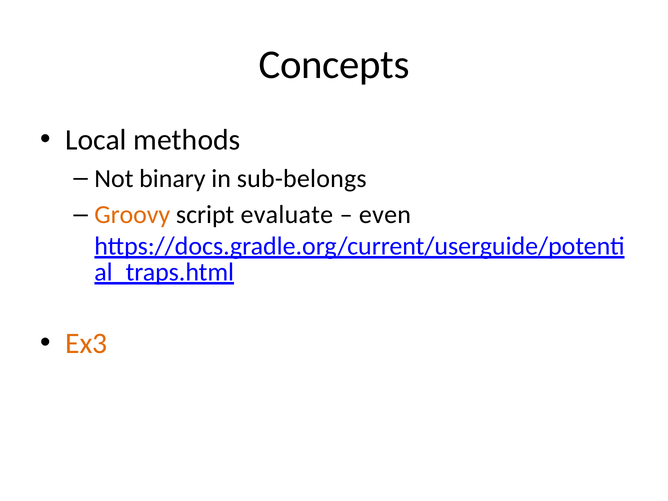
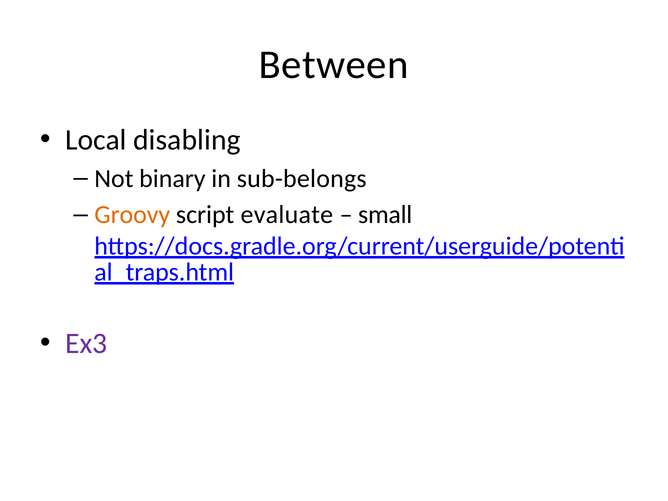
Concepts: Concepts -> Between
methods: methods -> disabling
even: even -> small
Ex3 colour: orange -> purple
